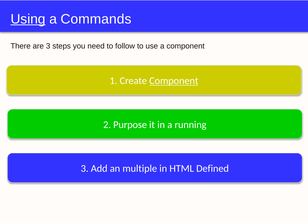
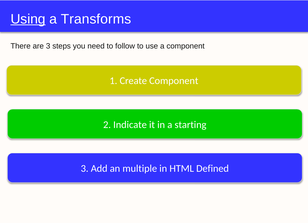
Commands: Commands -> Transforms
Component at (174, 81) underline: present -> none
Purpose: Purpose -> Indicate
running: running -> starting
